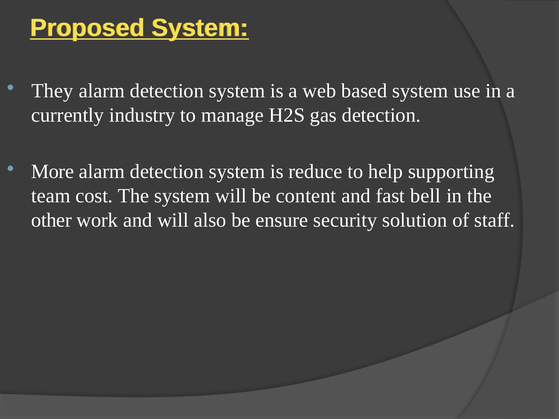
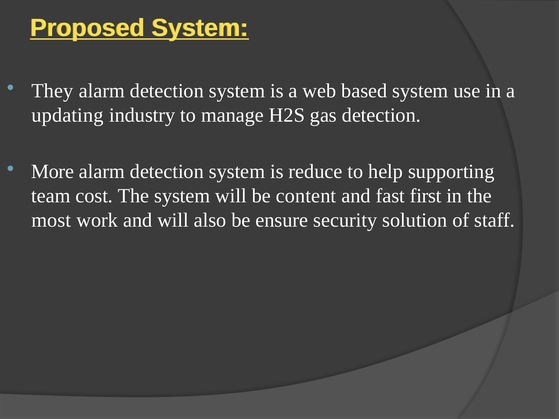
currently: currently -> updating
bell: bell -> first
other: other -> most
